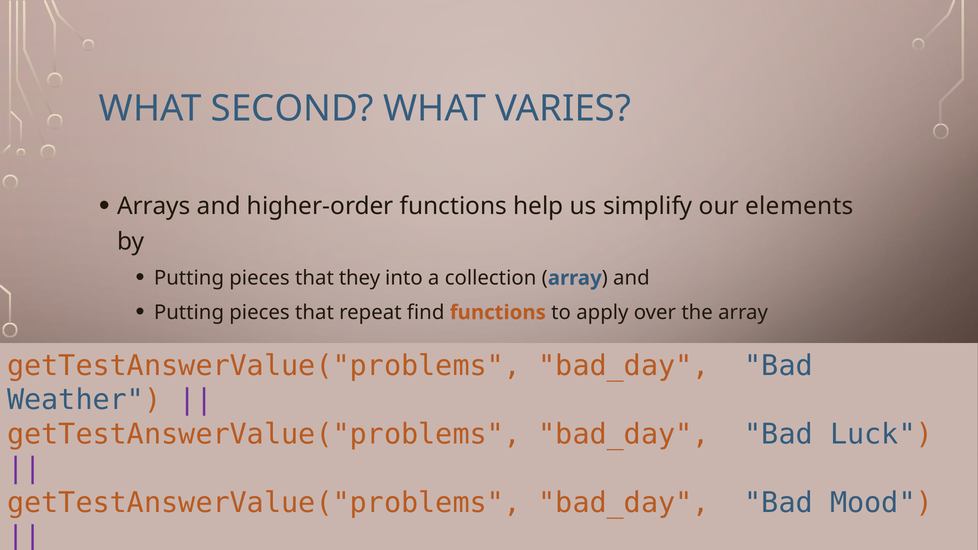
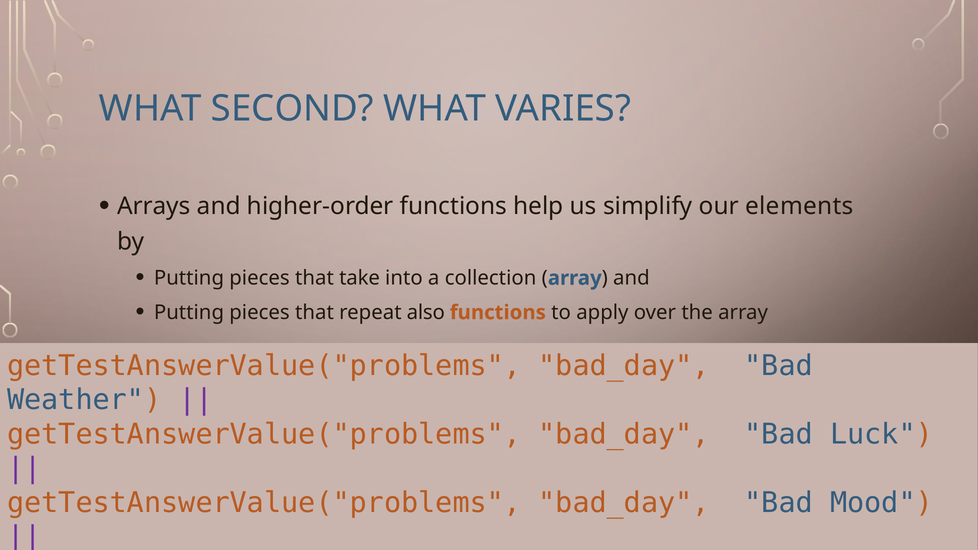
they: they -> take
find: find -> also
